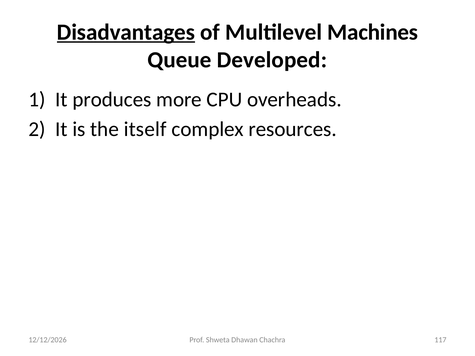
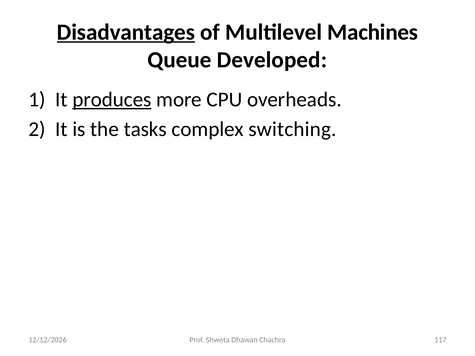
produces underline: none -> present
itself: itself -> tasks
resources: resources -> switching
